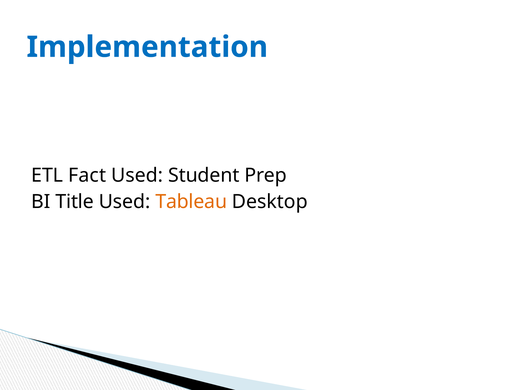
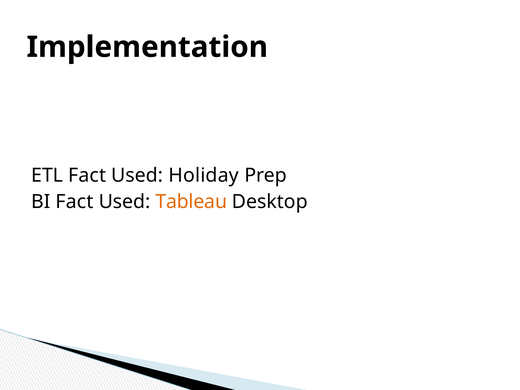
Implementation colour: blue -> black
Student: Student -> Holiday
BI Title: Title -> Fact
